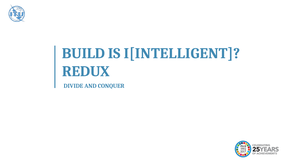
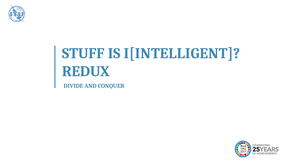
BUILD: BUILD -> STUFF
